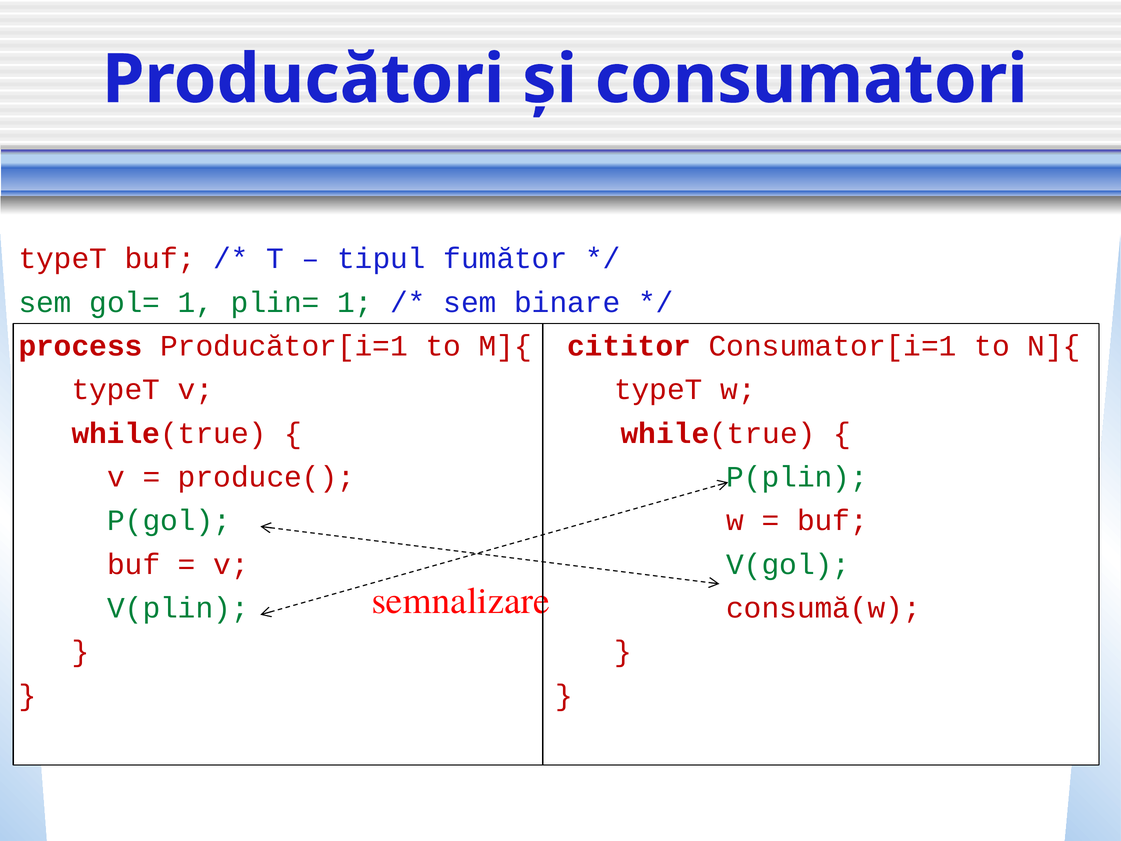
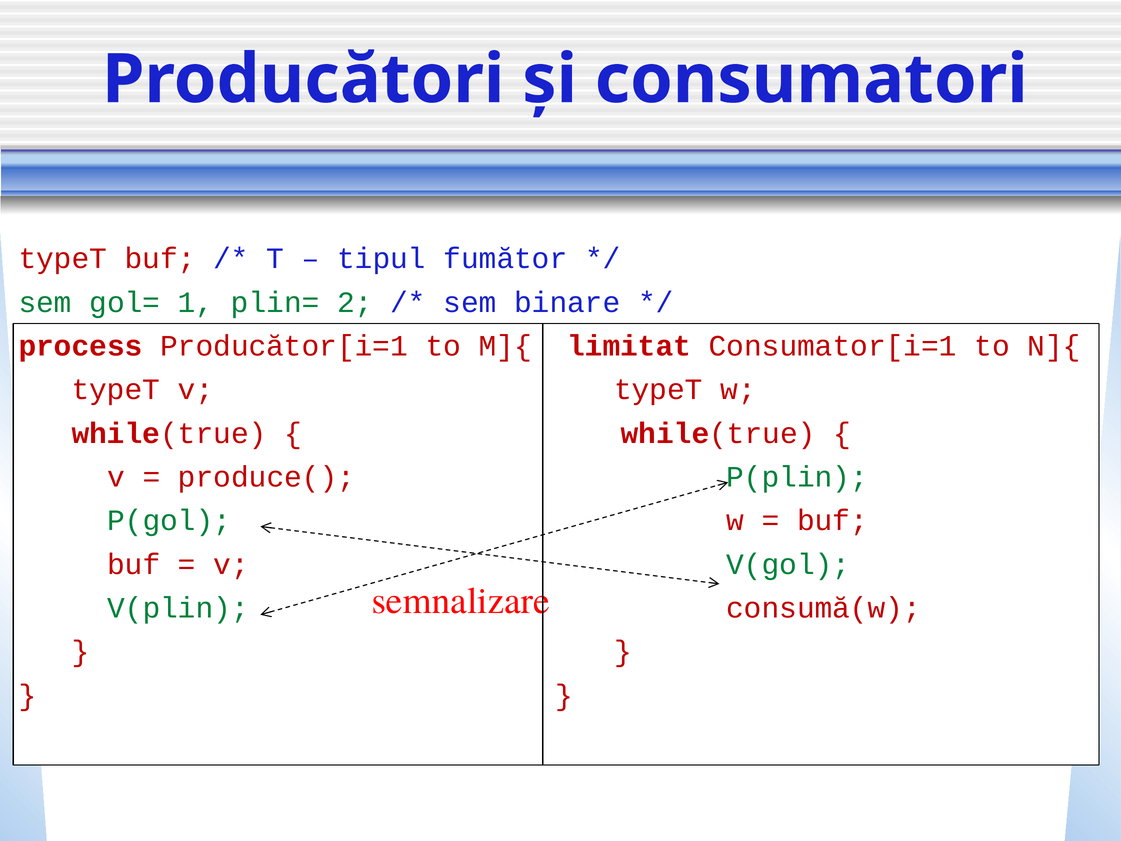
plin= 1: 1 -> 2
cititor: cititor -> limitat
